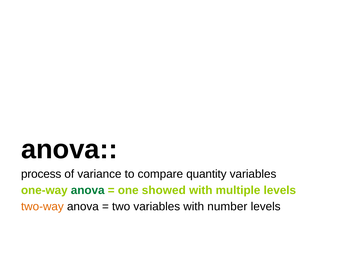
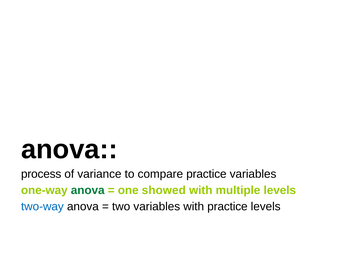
compare quantity: quantity -> practice
two-way colour: orange -> blue
with number: number -> practice
